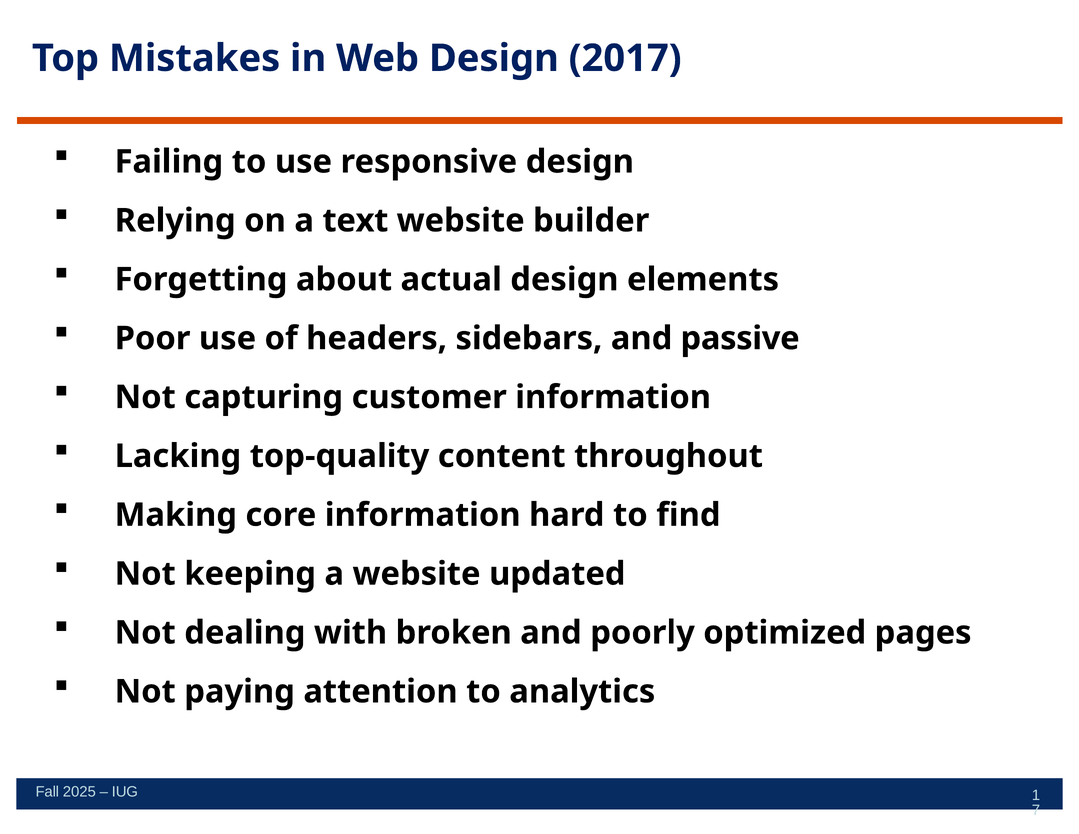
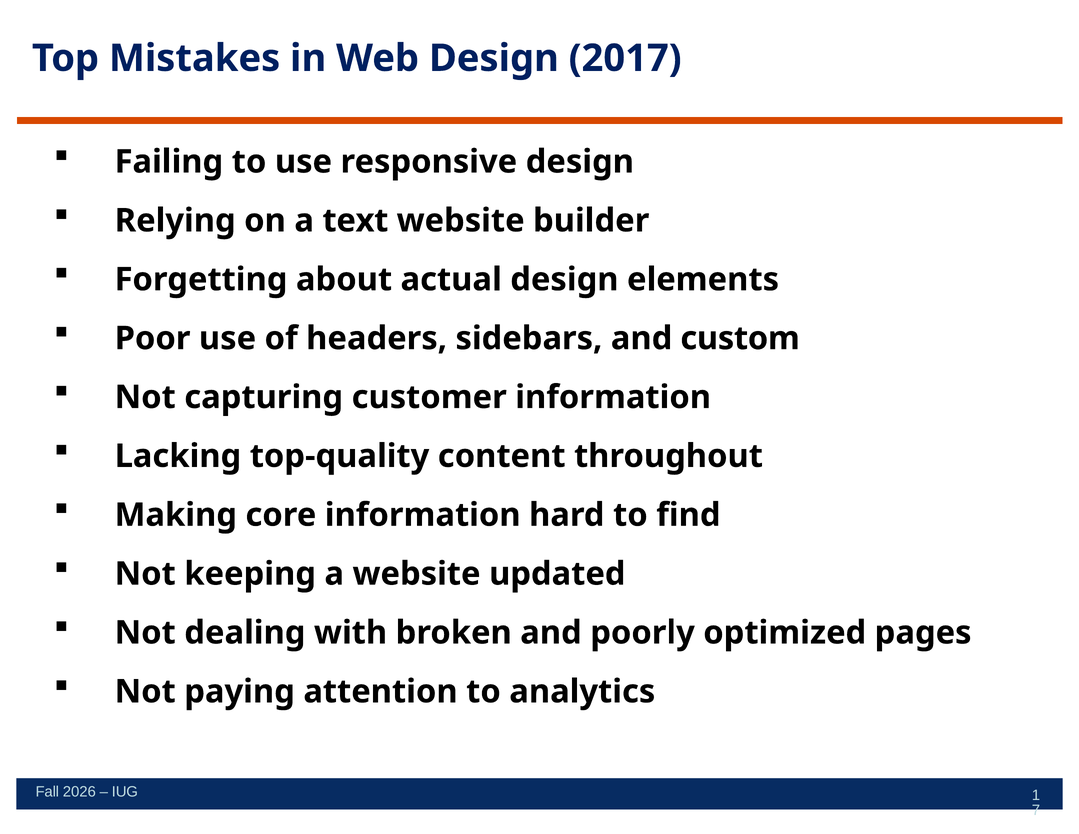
passive: passive -> custom
2025: 2025 -> 2026
